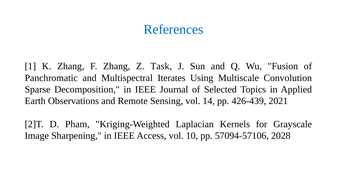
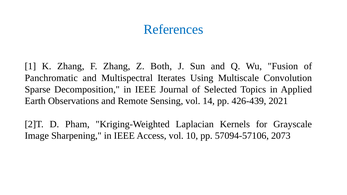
Task: Task -> Both
2028: 2028 -> 2073
